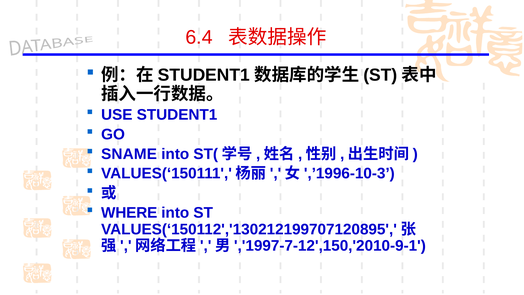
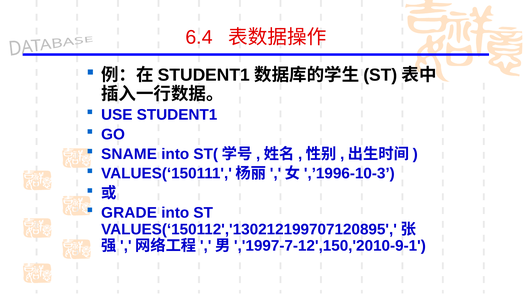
WHERE: WHERE -> GRADE
